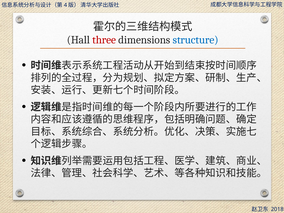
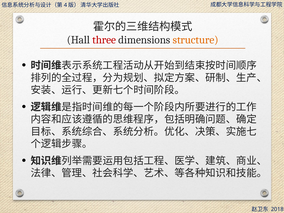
structure colour: blue -> orange
